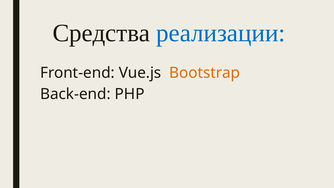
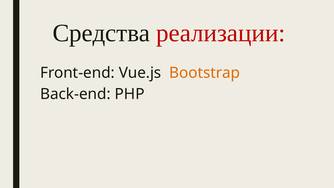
реализации colour: blue -> red
